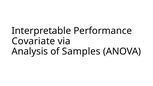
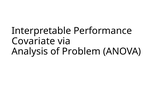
Samples: Samples -> Problem
